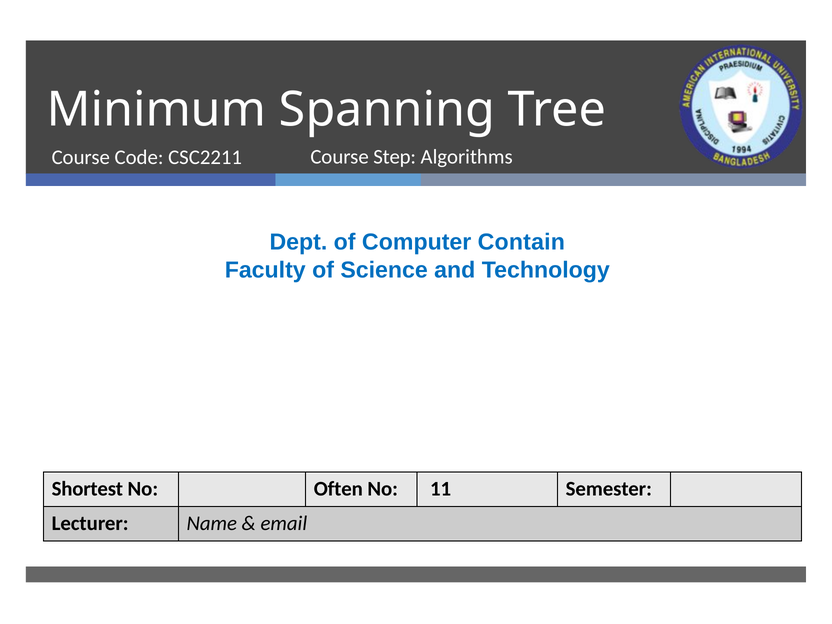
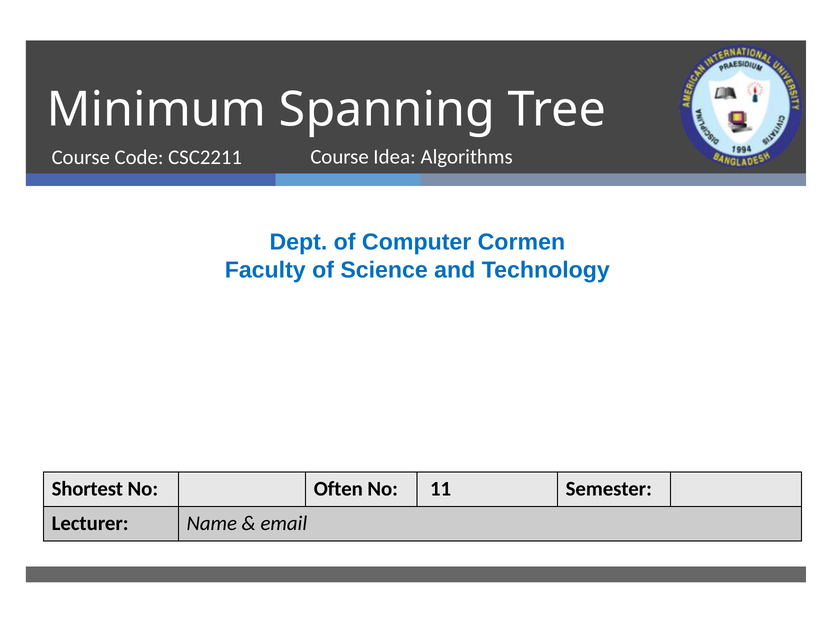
Step: Step -> Idea
Contain: Contain -> Cormen
